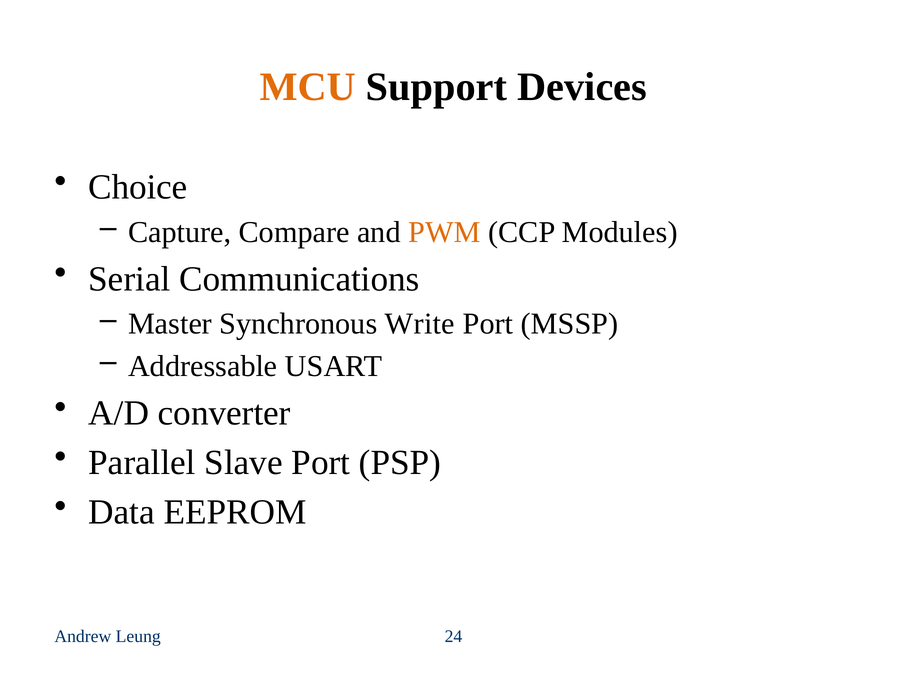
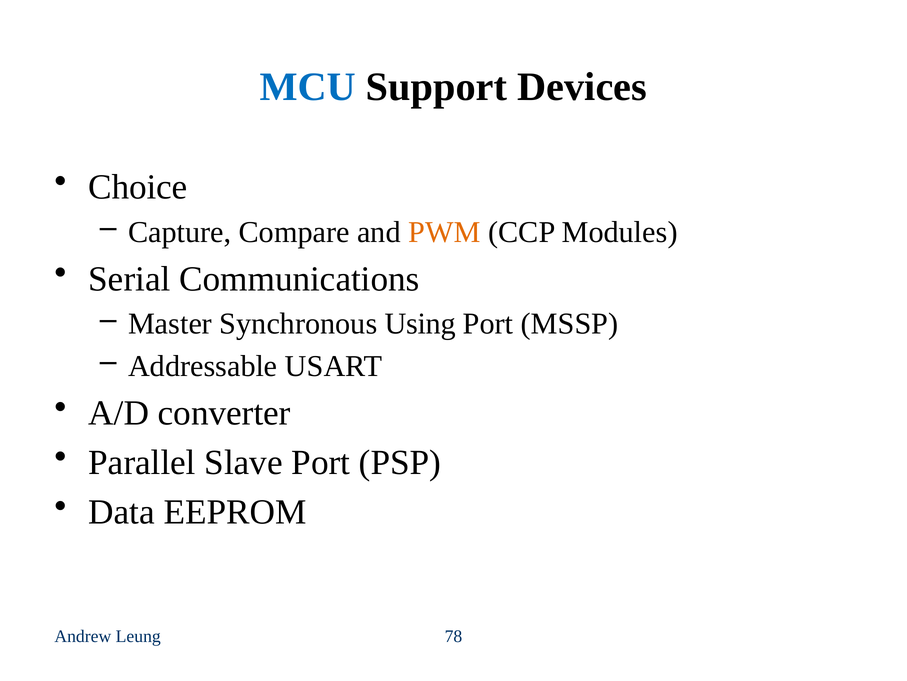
MCU colour: orange -> blue
Write: Write -> Using
24: 24 -> 78
